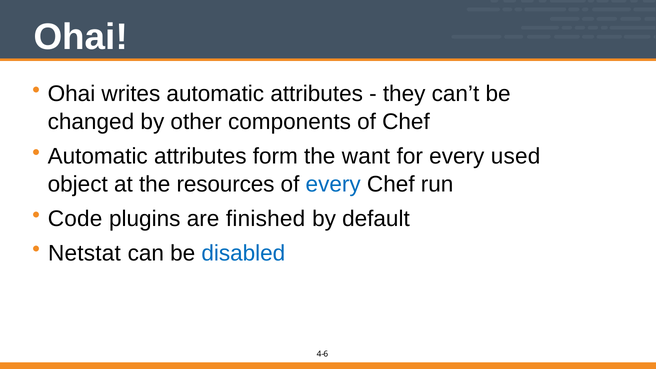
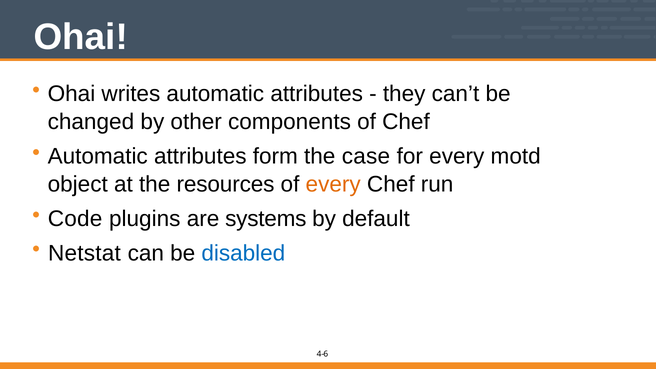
want: want -> case
used: used -> motd
every at (333, 185) colour: blue -> orange
finished: finished -> systems
